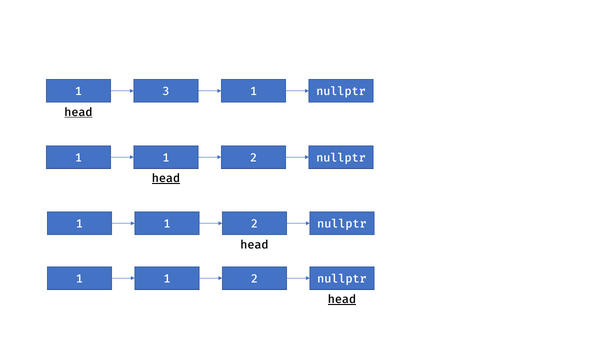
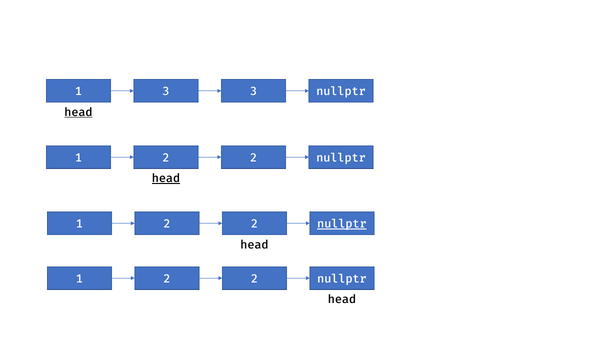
3 1: 1 -> 3
1 at (166, 158): 1 -> 2
1 at (167, 224): 1 -> 2
nullptr at (342, 224) underline: none -> present
1 at (167, 279): 1 -> 2
head at (342, 299) underline: present -> none
